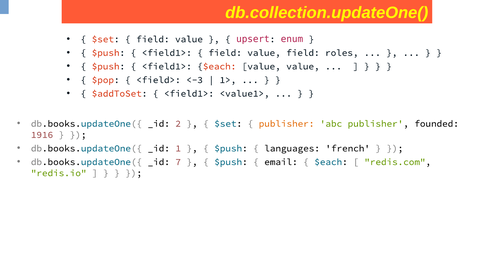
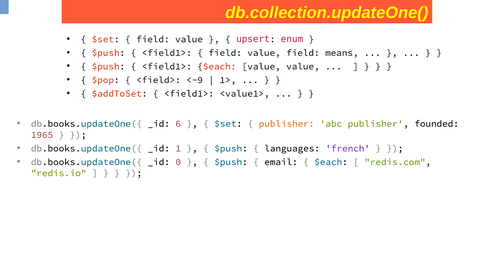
roles: roles -> means
<-3: <-3 -> <-9
2: 2 -> 6
1916: 1916 -> 1965
french colour: black -> purple
7: 7 -> 0
